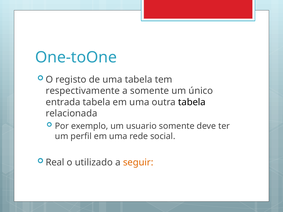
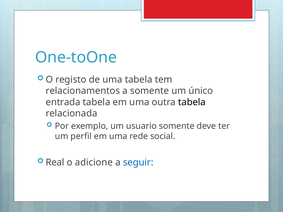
respectivamente: respectivamente -> relacionamentos
utilizado: utilizado -> adicione
seguir colour: orange -> blue
